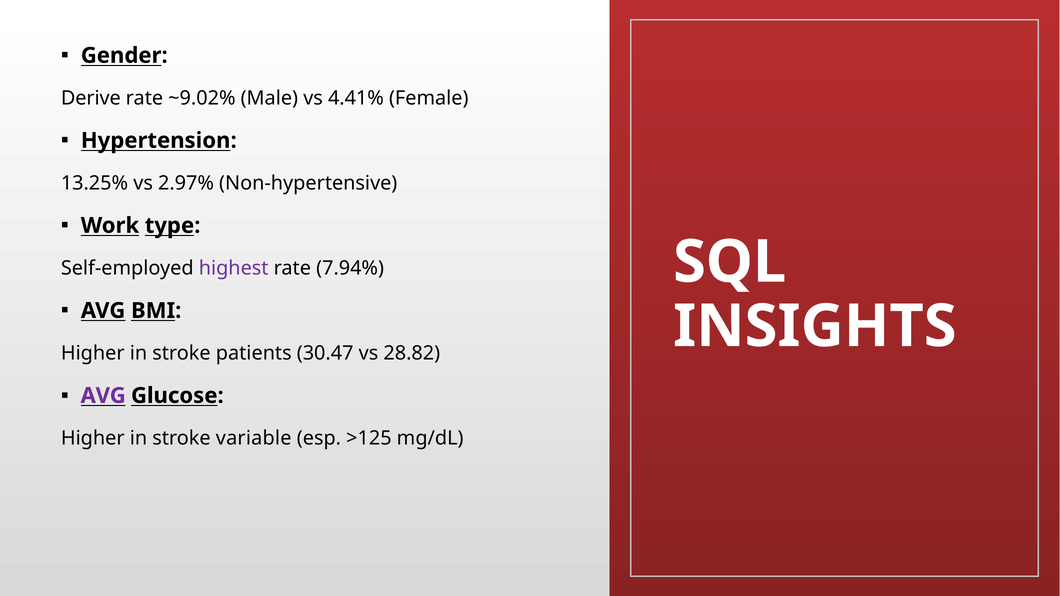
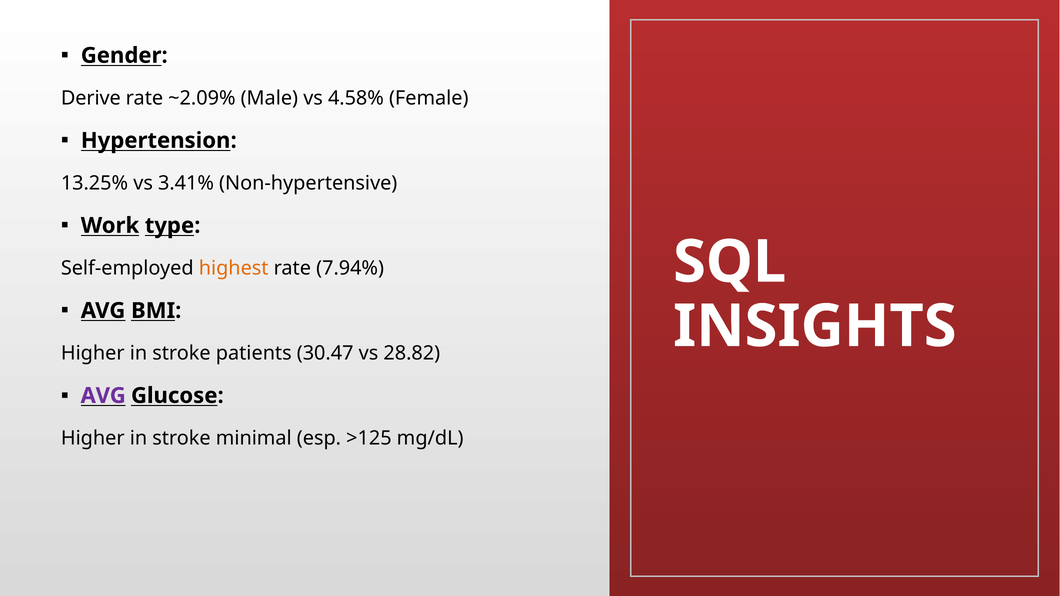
~9.02%: ~9.02% -> ~2.09%
4.41%: 4.41% -> 4.58%
2.97%: 2.97% -> 3.41%
highest colour: purple -> orange
variable: variable -> minimal
